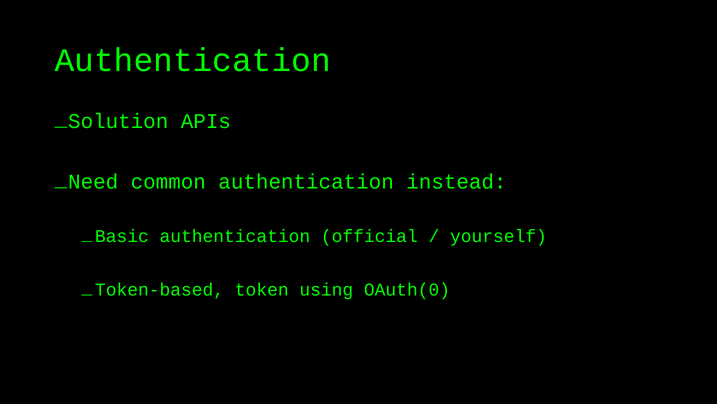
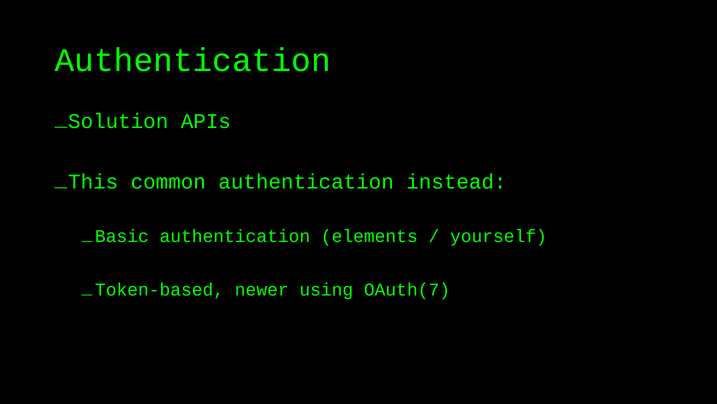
Need: Need -> This
official: official -> elements
token: token -> newer
OAuth(0: OAuth(0 -> OAuth(7
